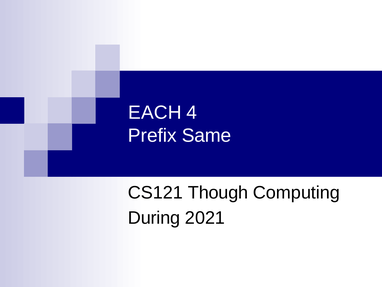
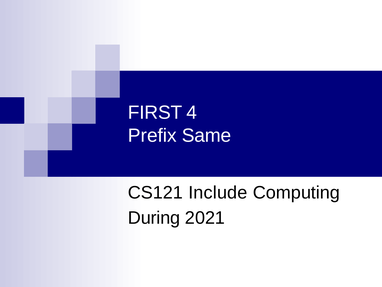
EACH: EACH -> FIRST
Though: Though -> Include
